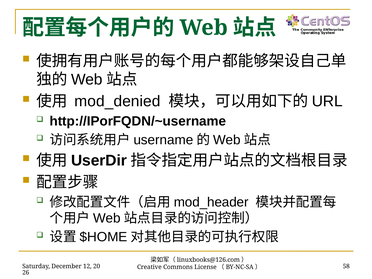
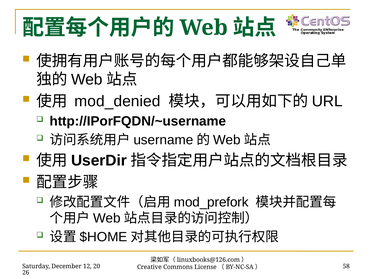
mod_header: mod_header -> mod_prefork
